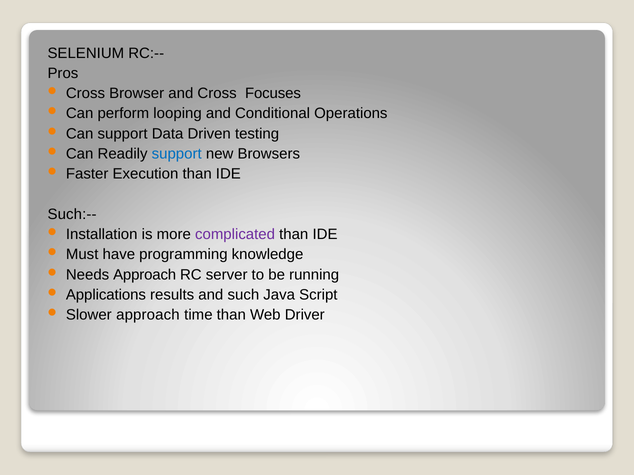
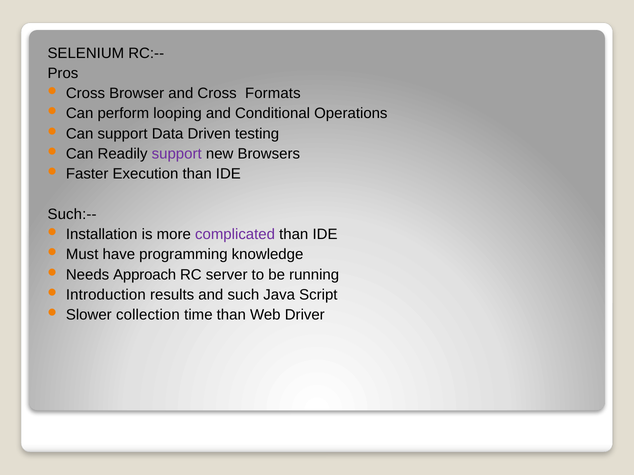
Focuses: Focuses -> Formats
support at (177, 154) colour: blue -> purple
Applications: Applications -> Introduction
Slower approach: approach -> collection
